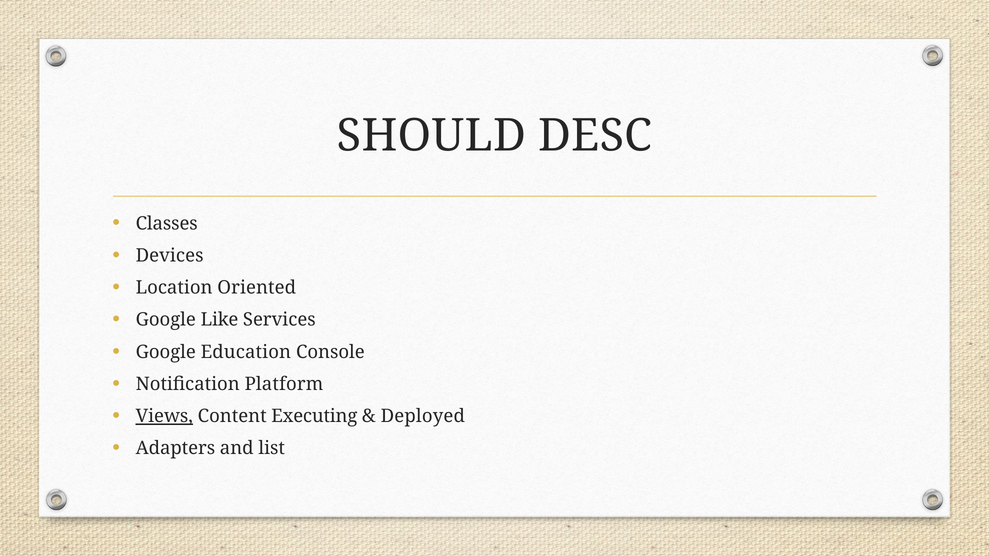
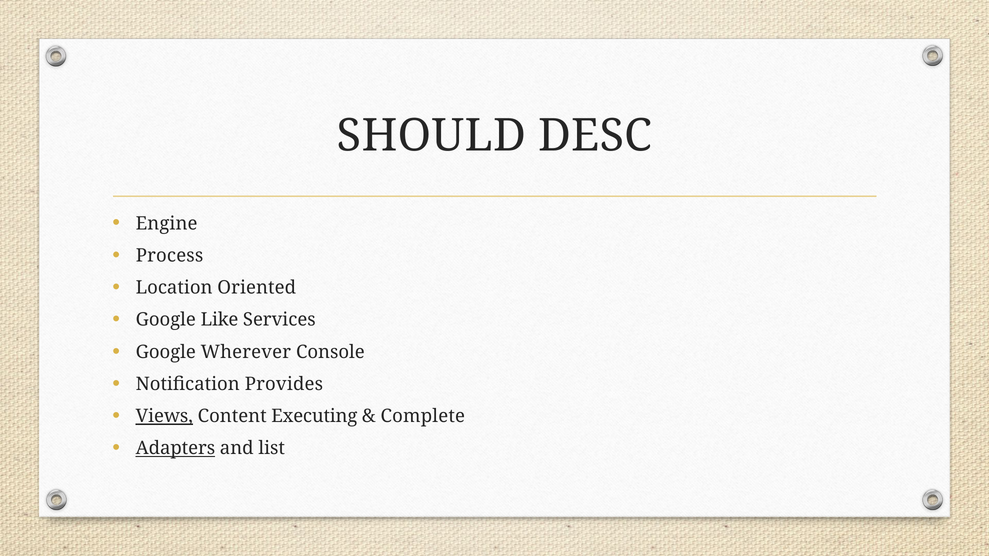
Classes: Classes -> Engine
Devices: Devices -> Process
Education: Education -> Wherever
Platform: Platform -> Provides
Deployed: Deployed -> Complete
Adapters underline: none -> present
